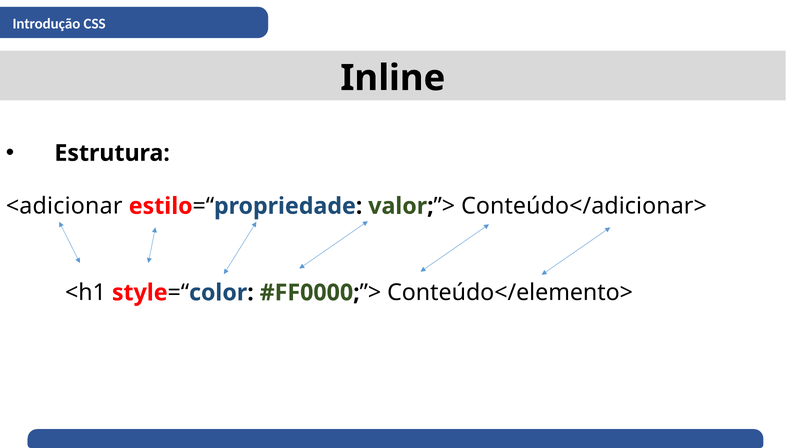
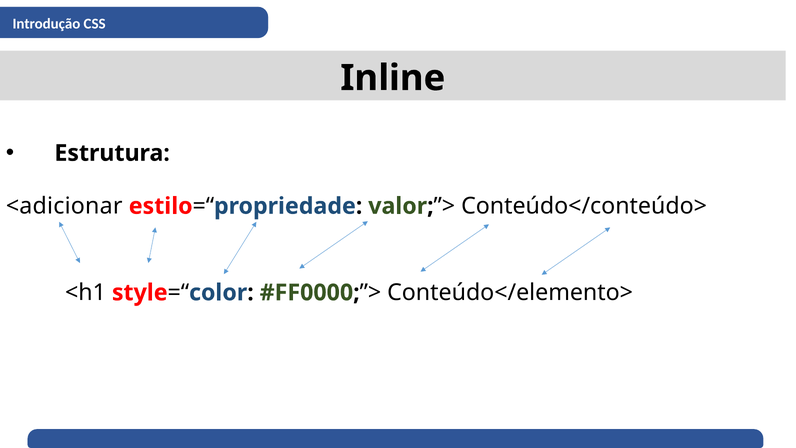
Conteúdo</adicionar>: Conteúdo</adicionar> -> Conteúdo</conteúdo>
